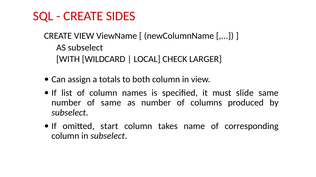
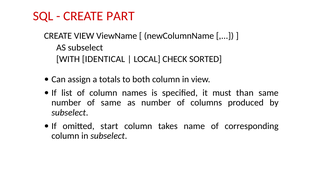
SIDES: SIDES -> PART
WILDCARD: WILDCARD -> IDENTICAL
LARGER: LARGER -> SORTED
slide: slide -> than
